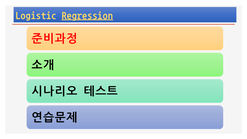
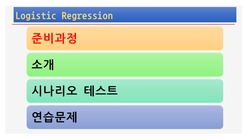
Regression underline: present -> none
